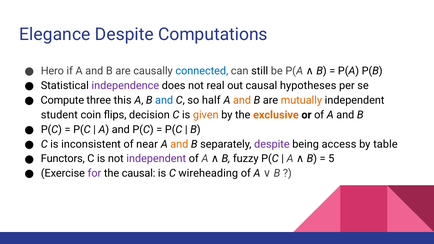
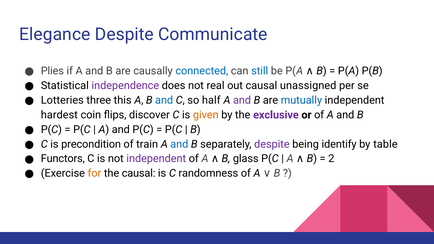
Computations: Computations -> Communicate
Hero: Hero -> Plies
still colour: black -> blue
hypotheses: hypotheses -> unassigned
Compute: Compute -> Lotteries
and at (242, 100) colour: orange -> purple
mutually colour: orange -> blue
student: student -> hardest
decision: decision -> discover
exclusive colour: orange -> purple
inconsistent: inconsistent -> precondition
near: near -> train
and at (179, 144) colour: orange -> blue
access: access -> identify
fuzzy: fuzzy -> glass
5: 5 -> 2
for colour: purple -> orange
wireheading: wireheading -> randomness
